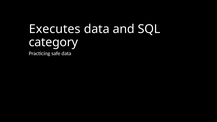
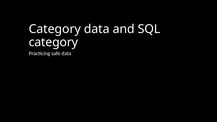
Executes at (55, 29): Executes -> Category
